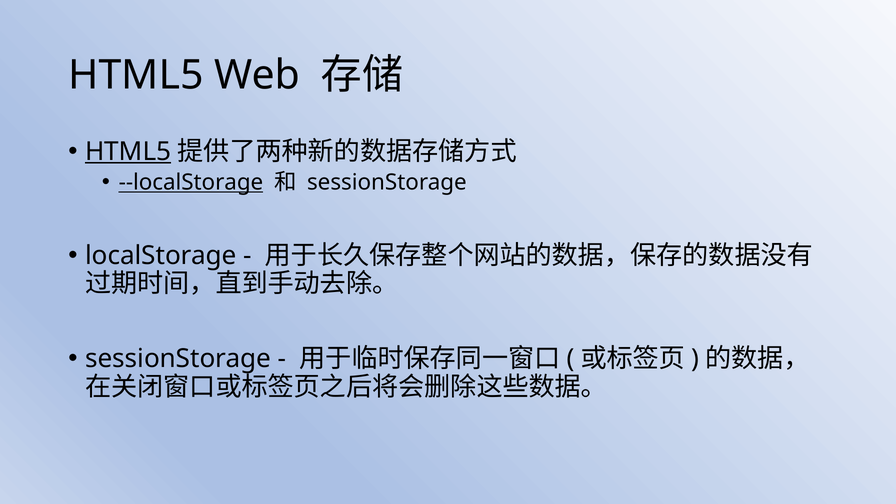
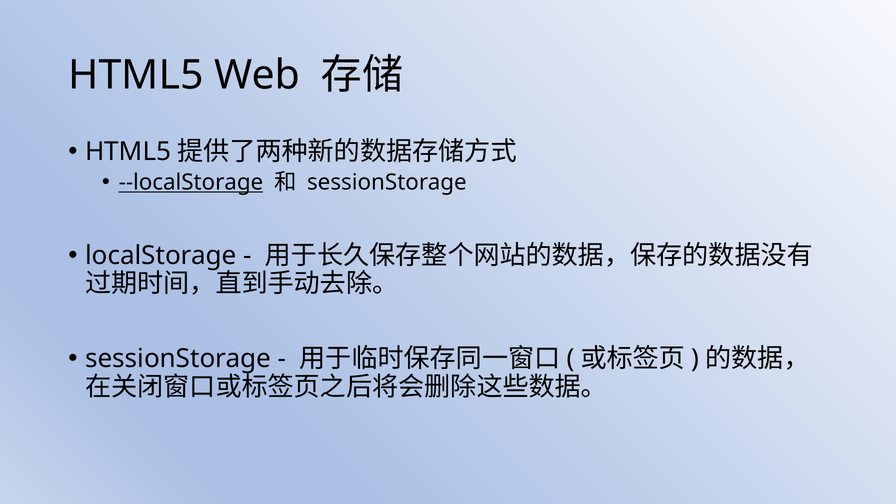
HTML5 at (128, 151) underline: present -> none
